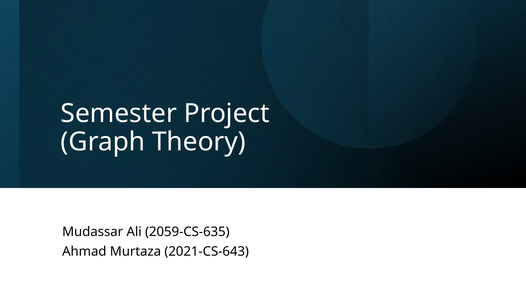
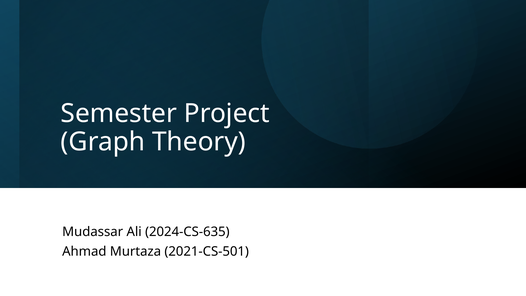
2059-CS-635: 2059-CS-635 -> 2024-CS-635
2021-CS-643: 2021-CS-643 -> 2021-CS-501
